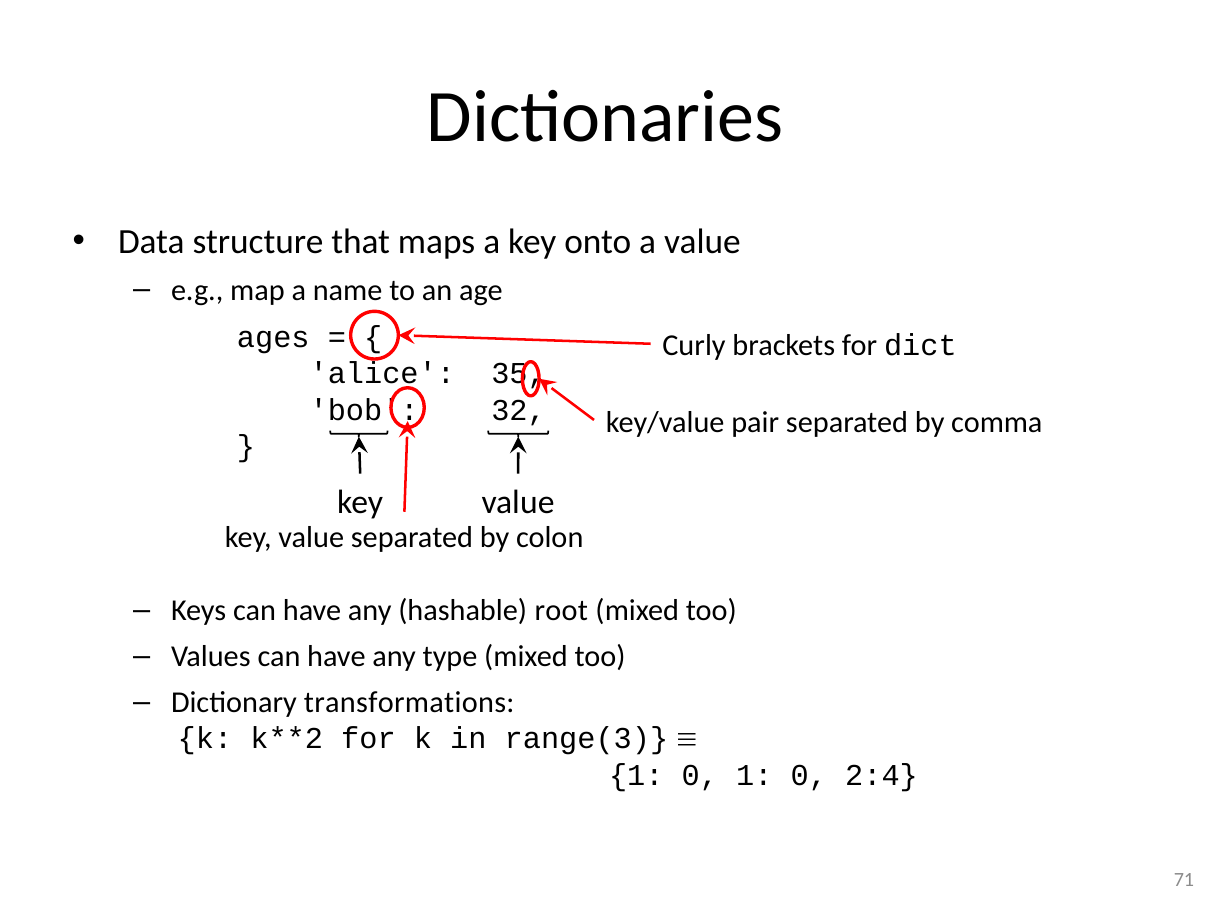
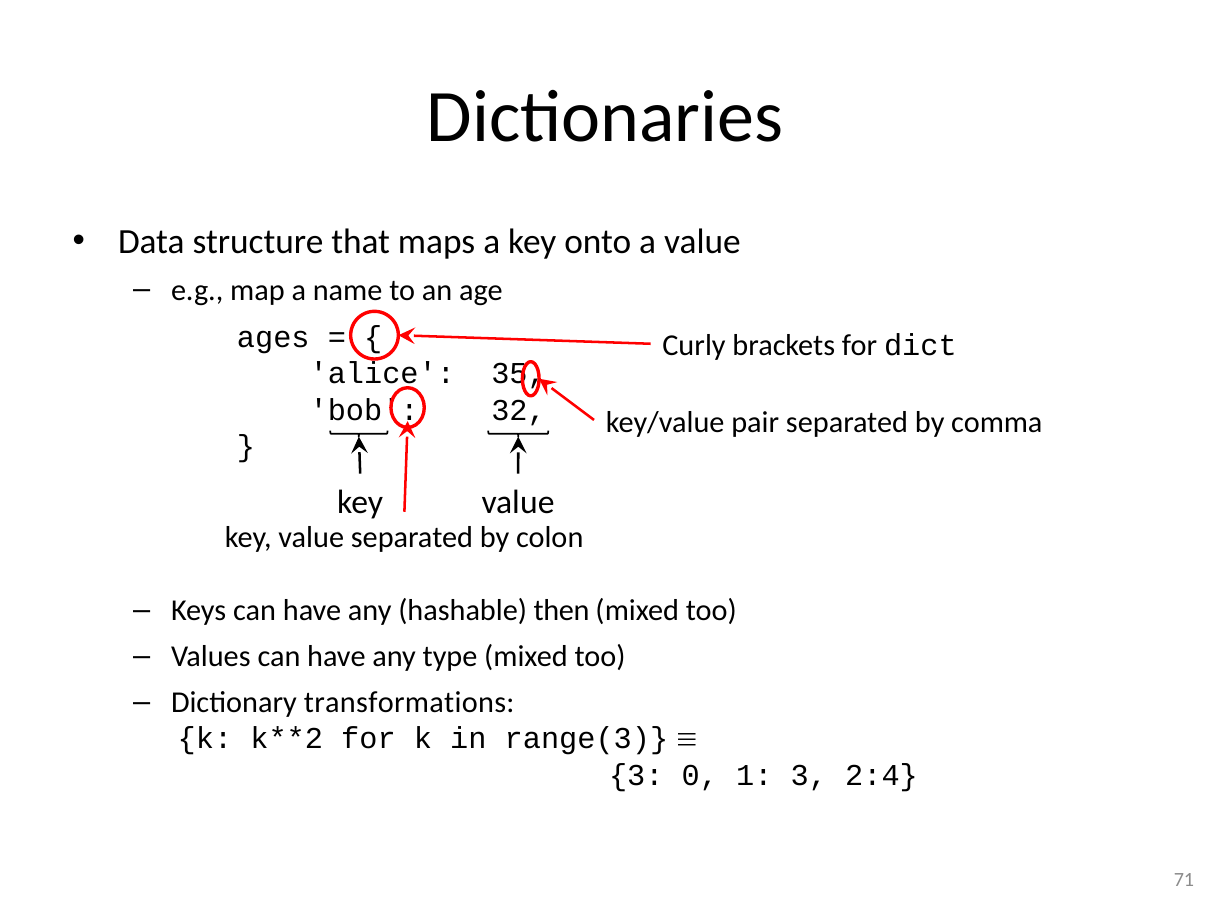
root: root -> then
1 at (636, 775): 1 -> 3
0 1 0: 0 -> 3
